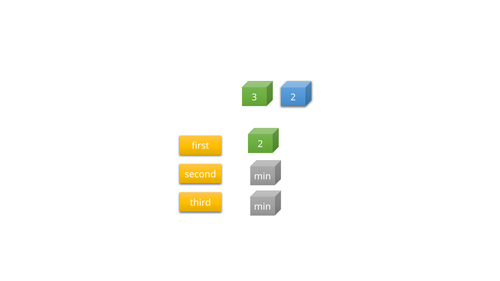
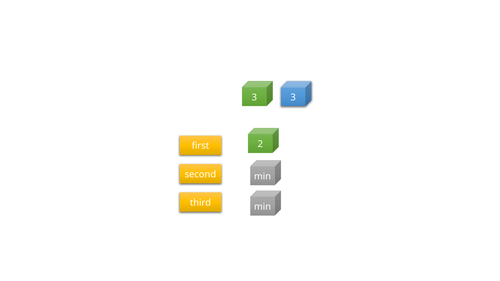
3 2: 2 -> 3
